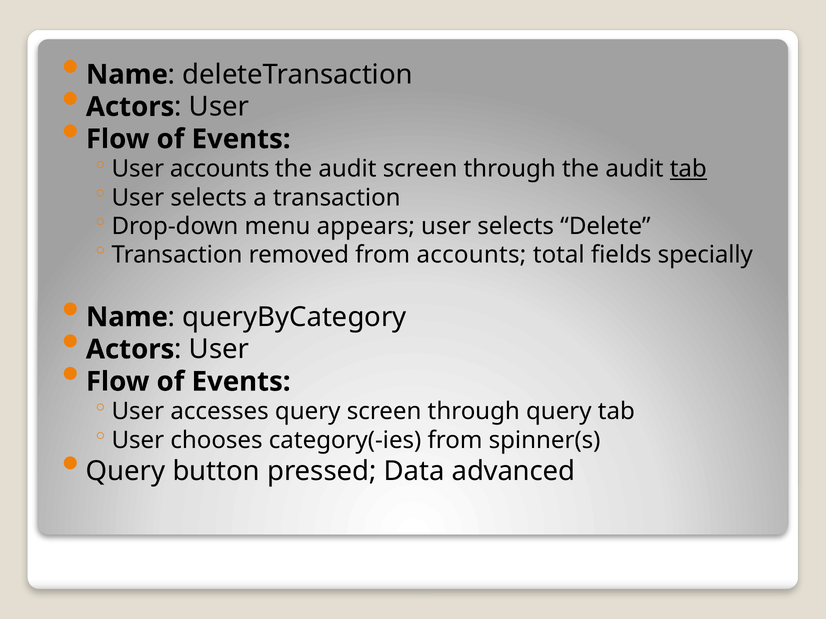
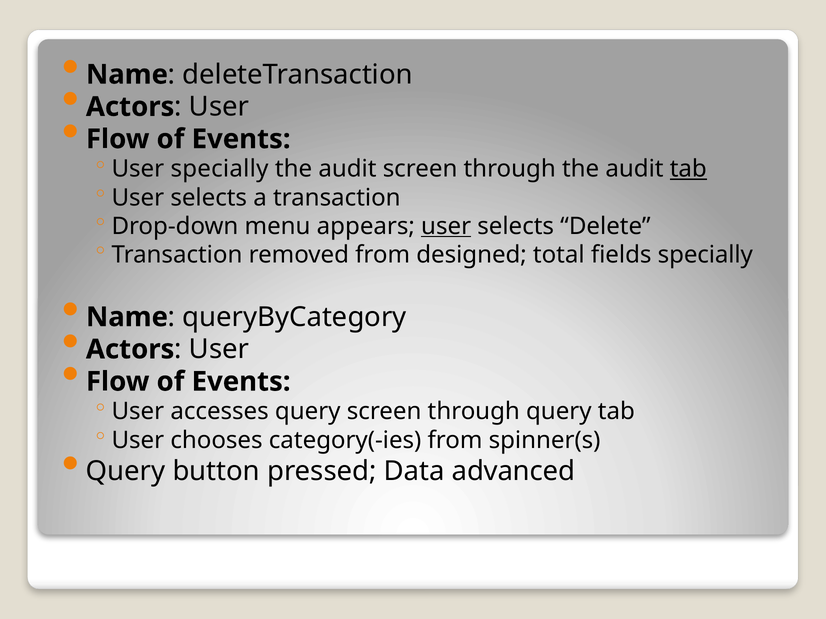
User accounts: accounts -> specially
user at (446, 226) underline: none -> present
from accounts: accounts -> designed
